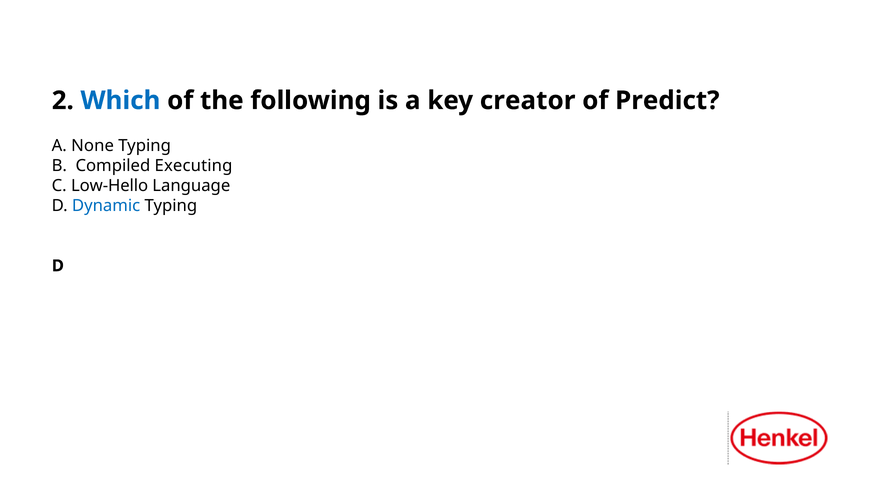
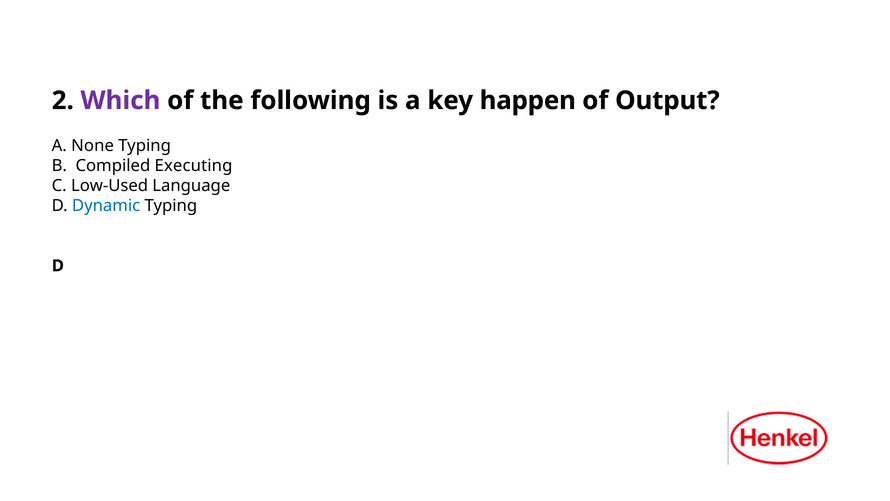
Which colour: blue -> purple
creator: creator -> happen
Predict: Predict -> Output
Low-Hello: Low-Hello -> Low-Used
